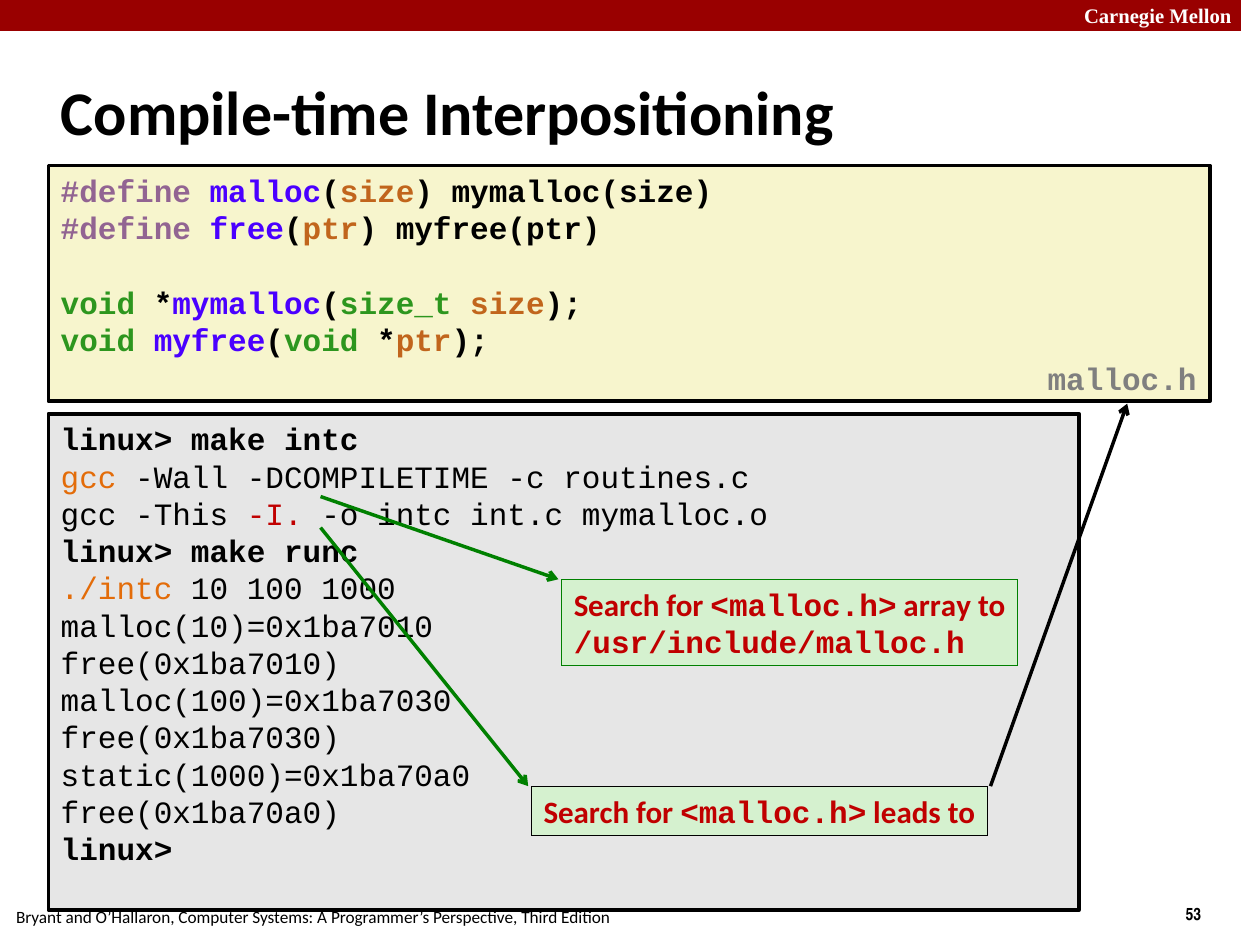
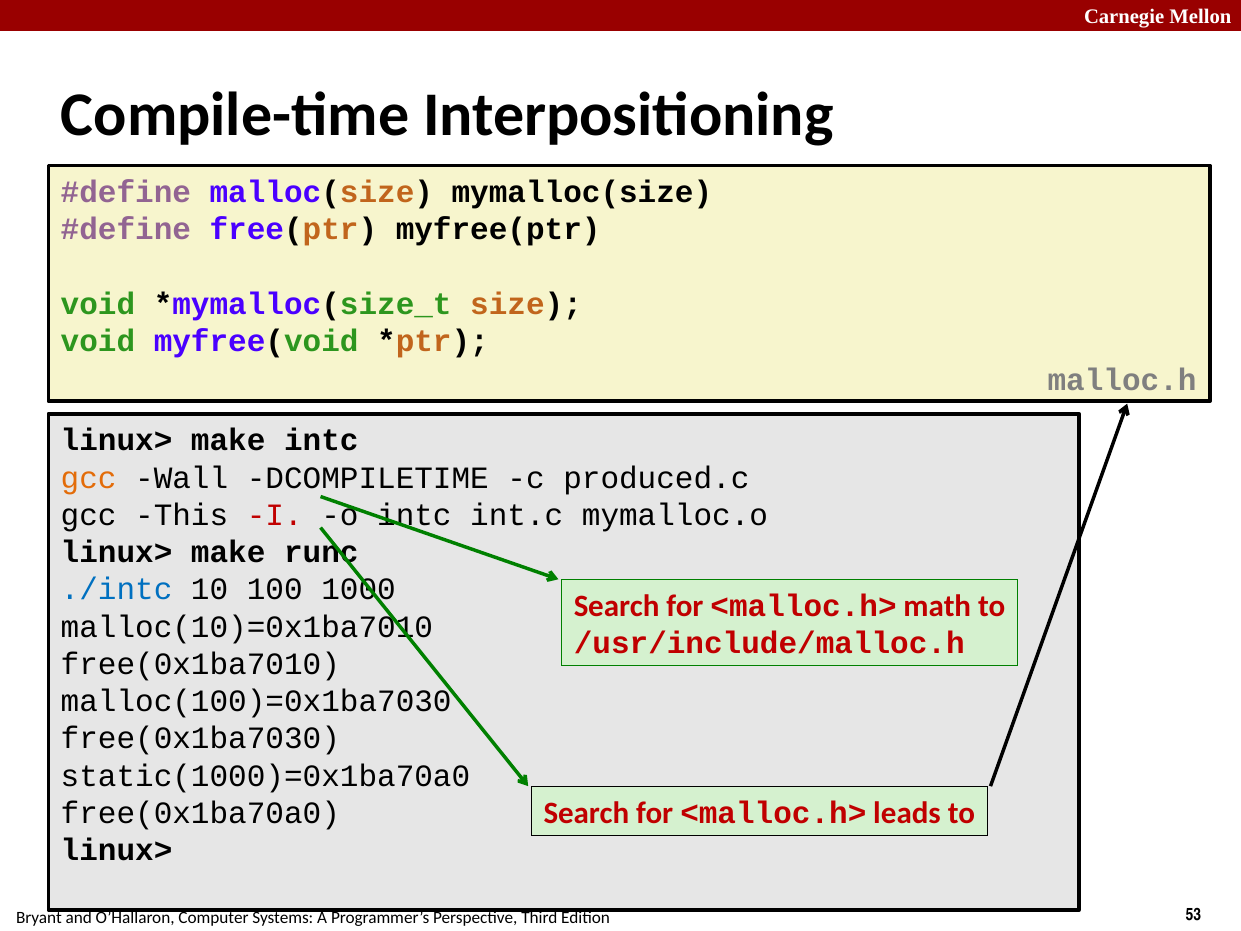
routines.c: routines.c -> produced.c
./intc colour: orange -> blue
array: array -> math
